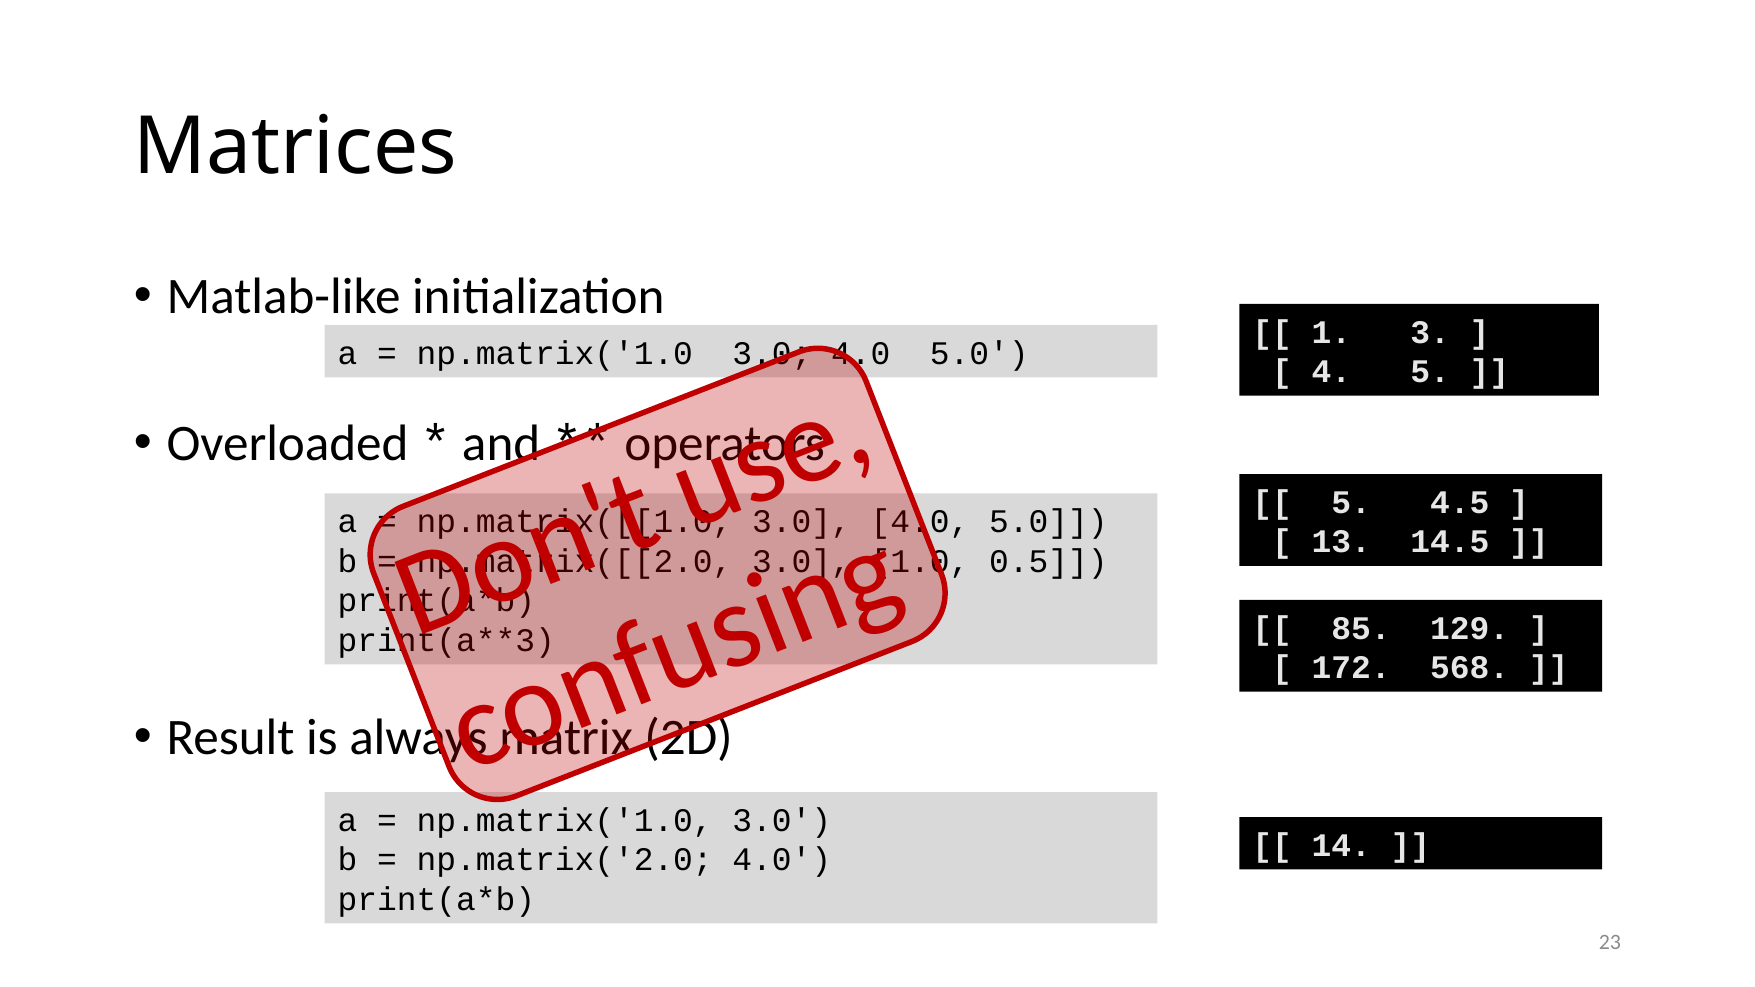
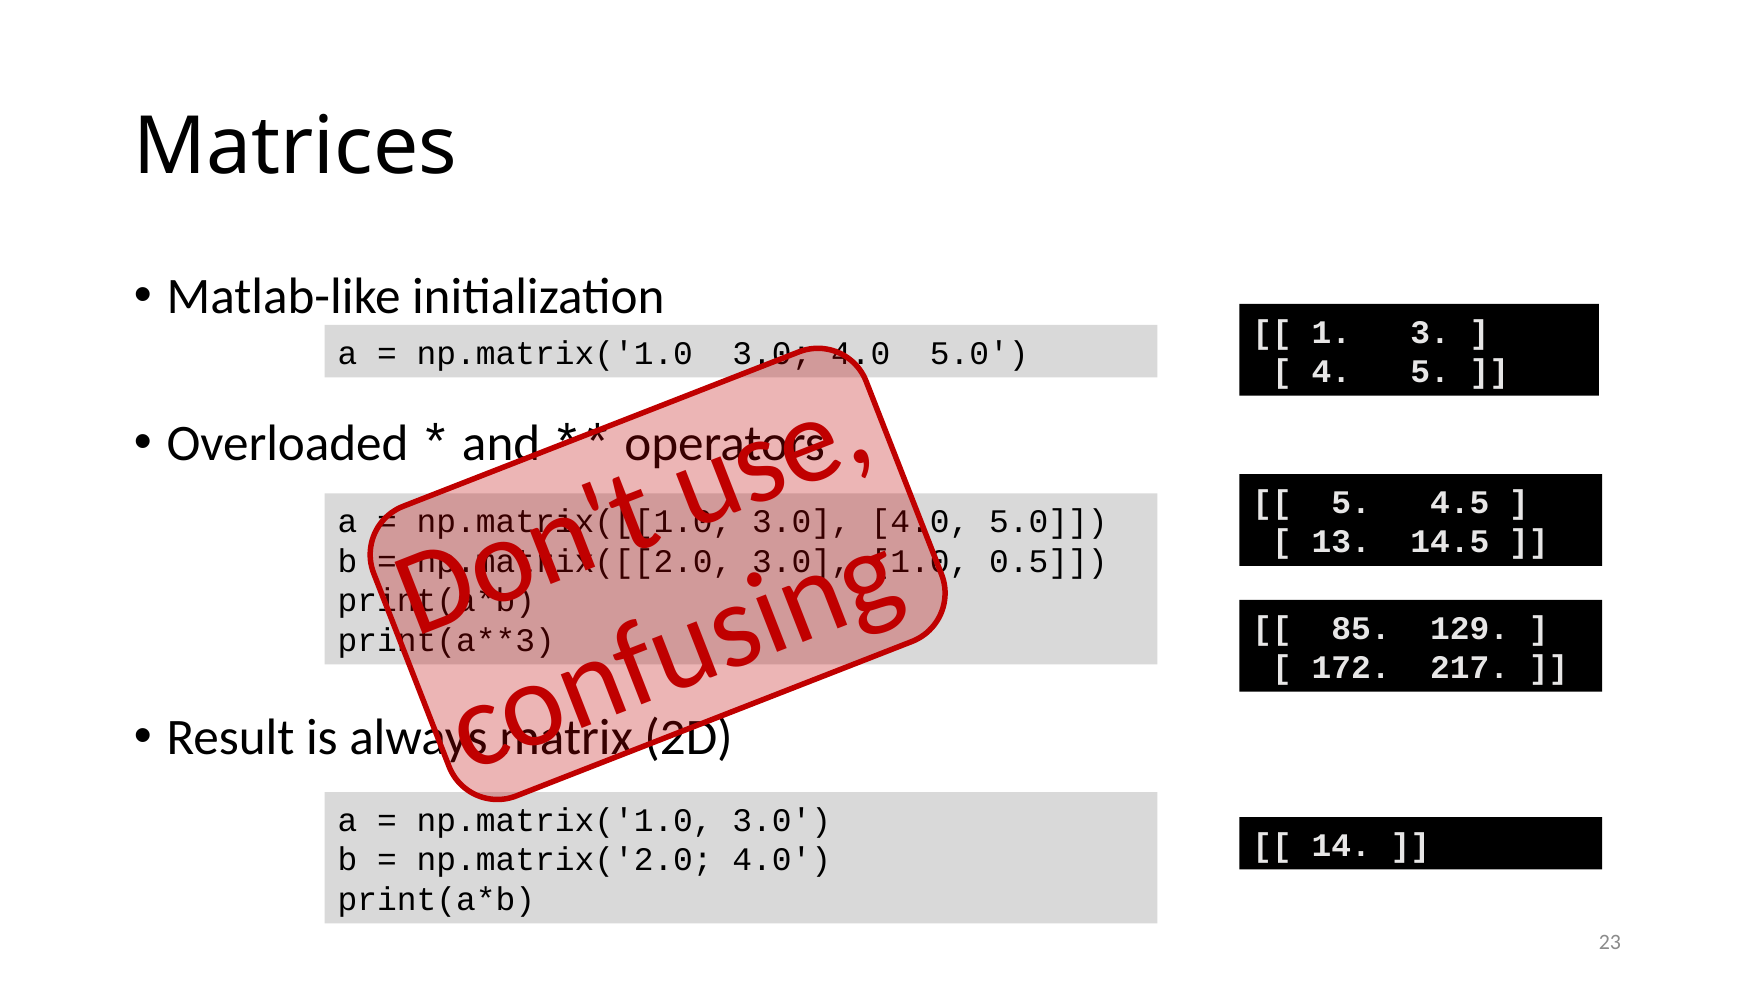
568: 568 -> 217
